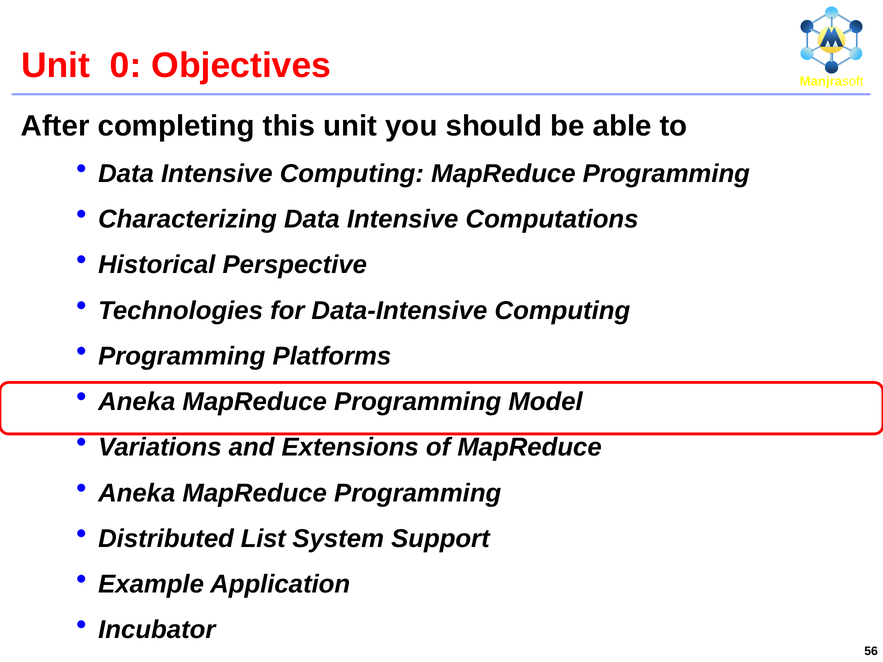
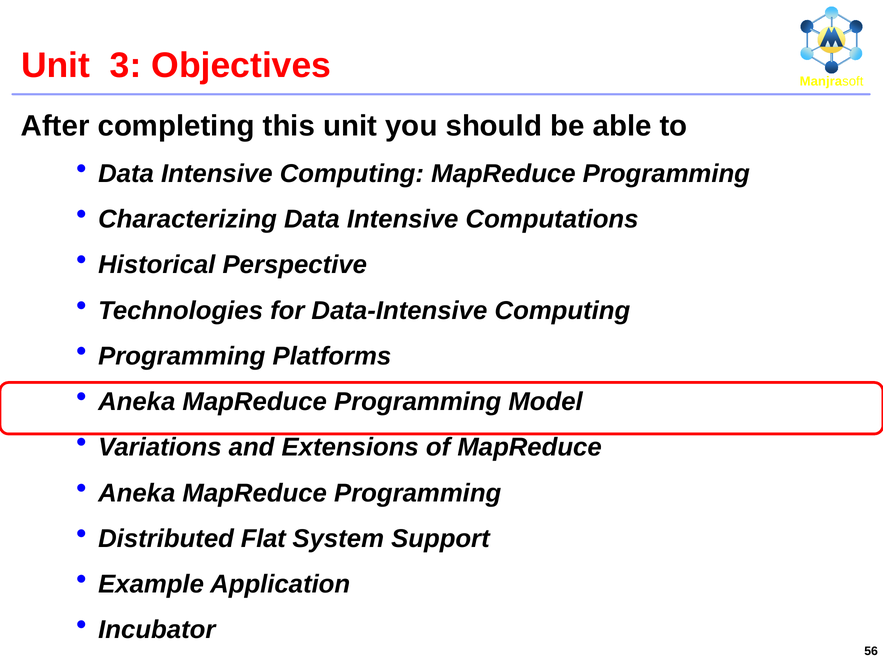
0: 0 -> 3
List: List -> Flat
